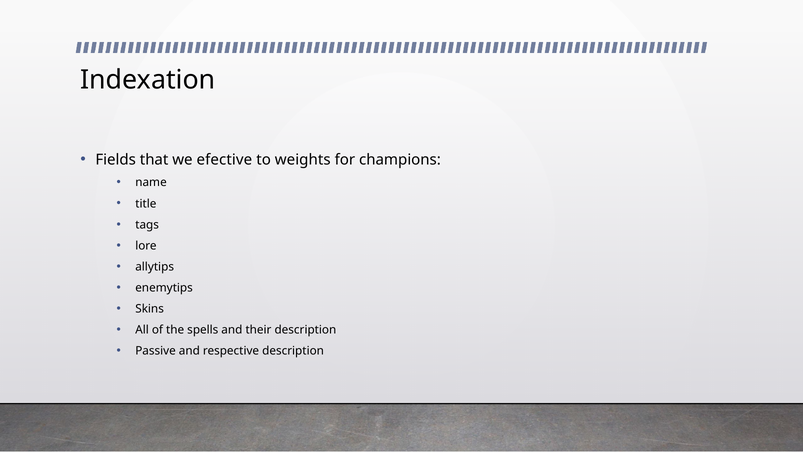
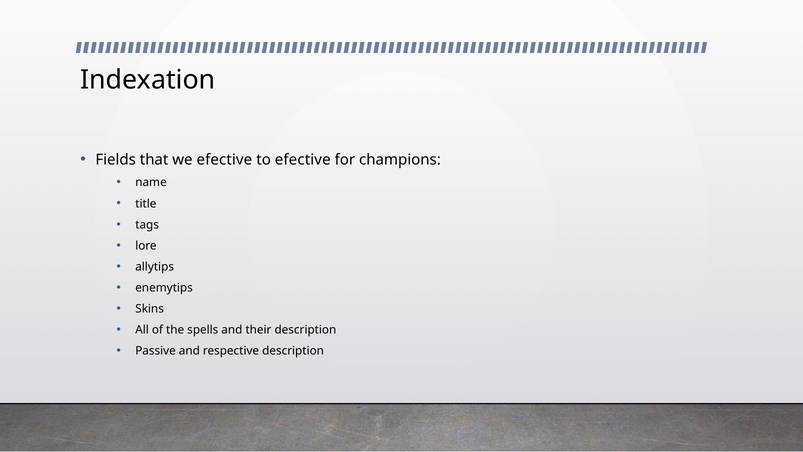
to weights: weights -> efective
